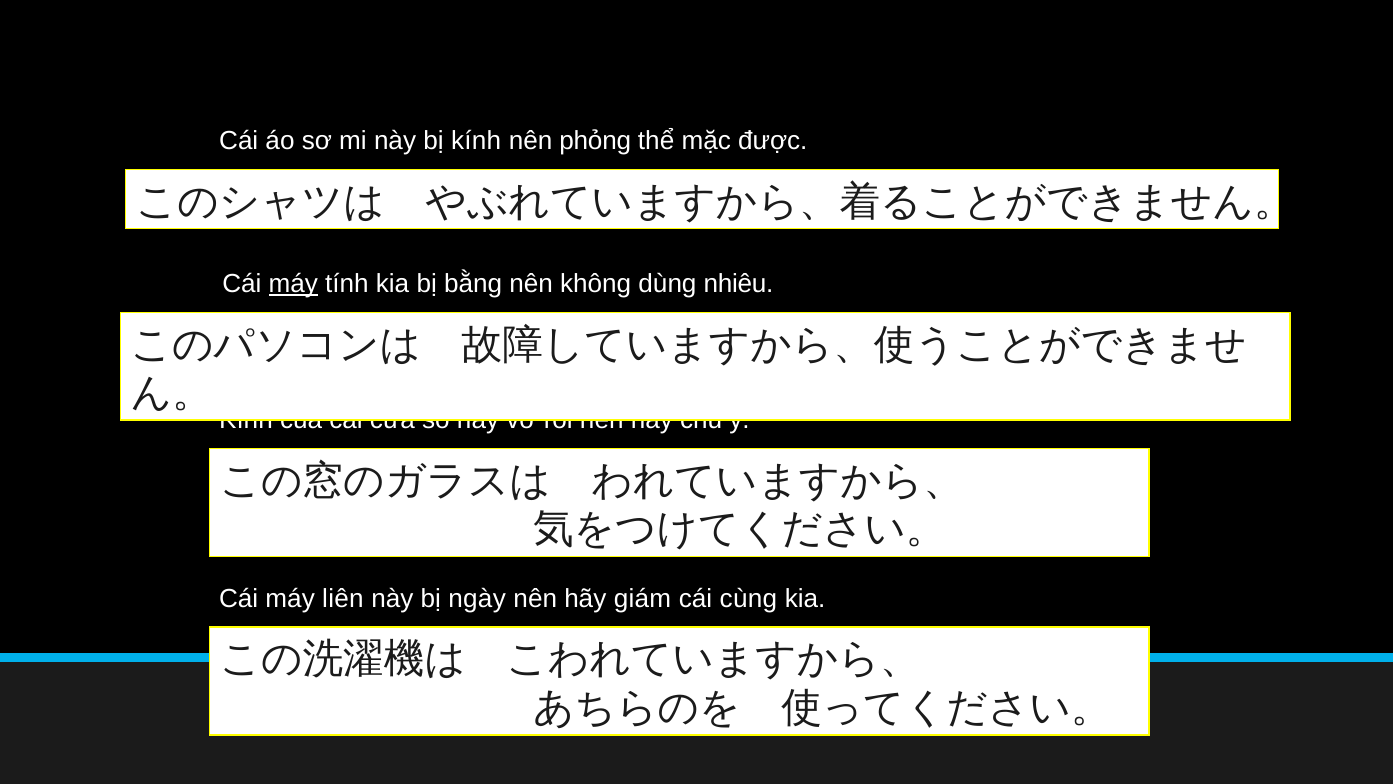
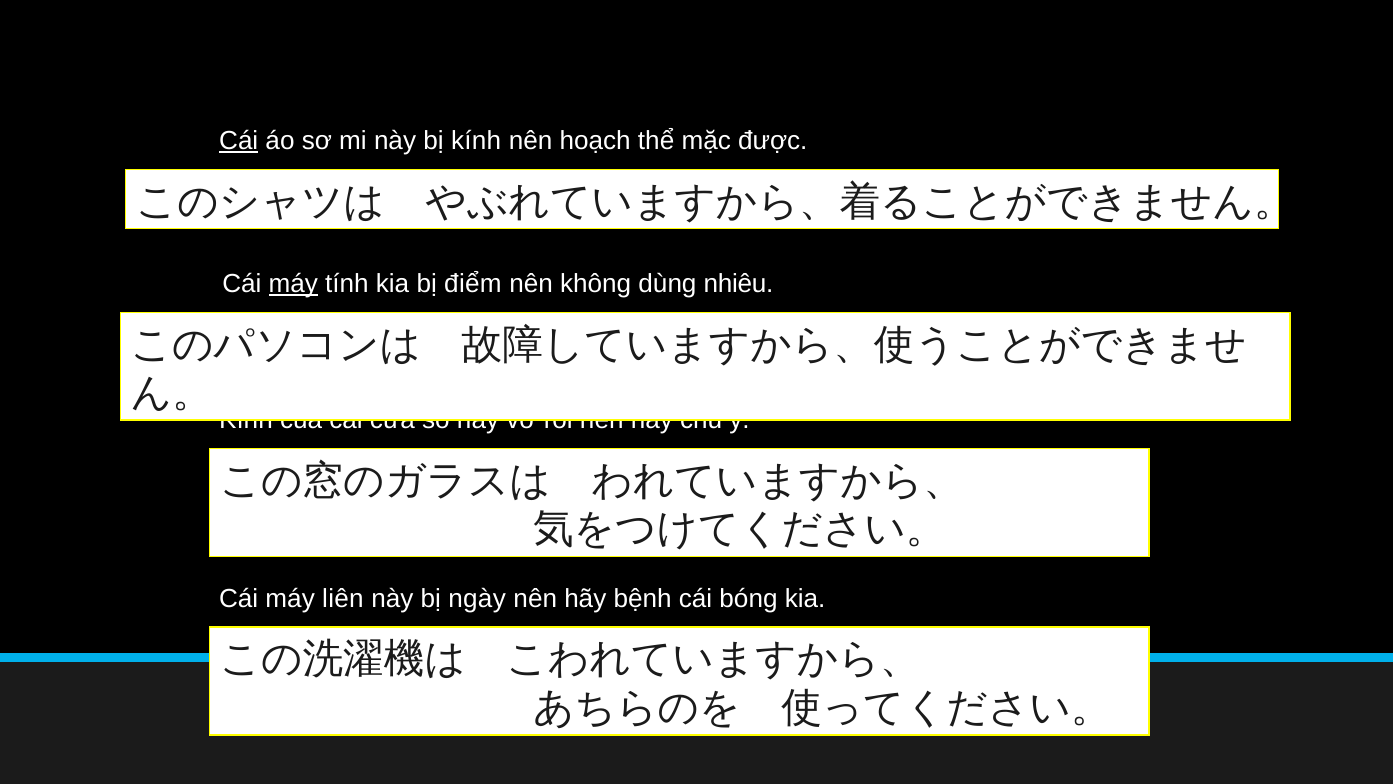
Cái at (239, 141) underline: none -> present
phỏng: phỏng -> hoạch
bằng: bằng -> điểm
giám: giám -> bệnh
cùng: cùng -> bóng
